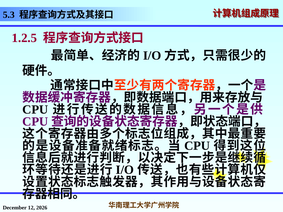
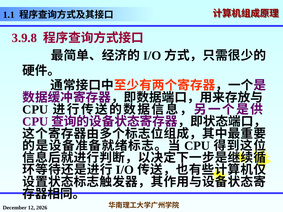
5.3: 5.3 -> 1.1
1.2.5: 1.2.5 -> 3.9.8
